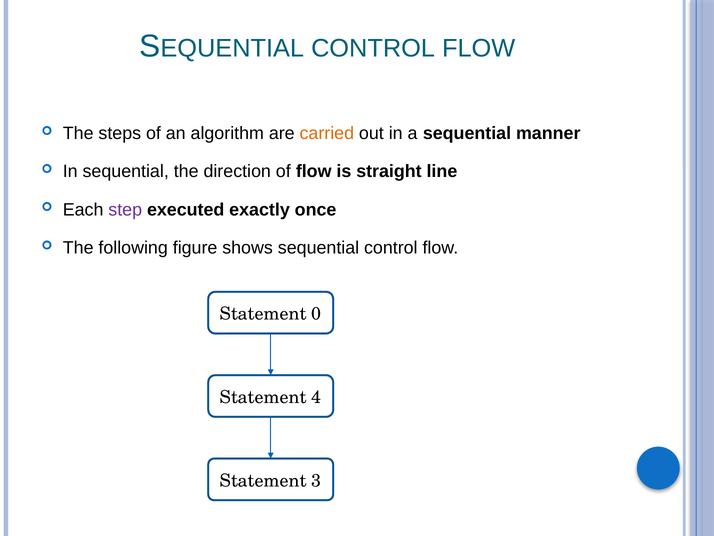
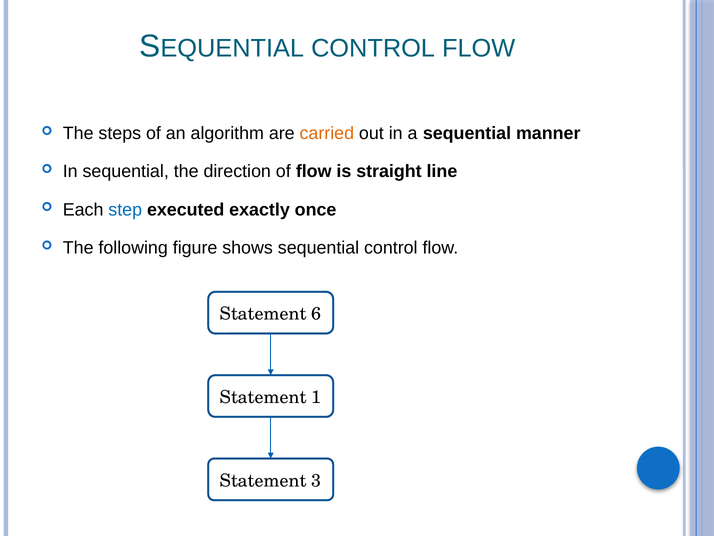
step colour: purple -> blue
0: 0 -> 6
4: 4 -> 1
